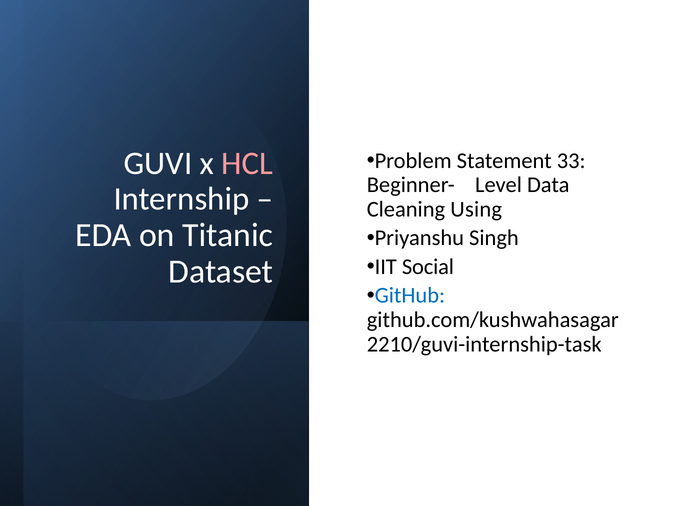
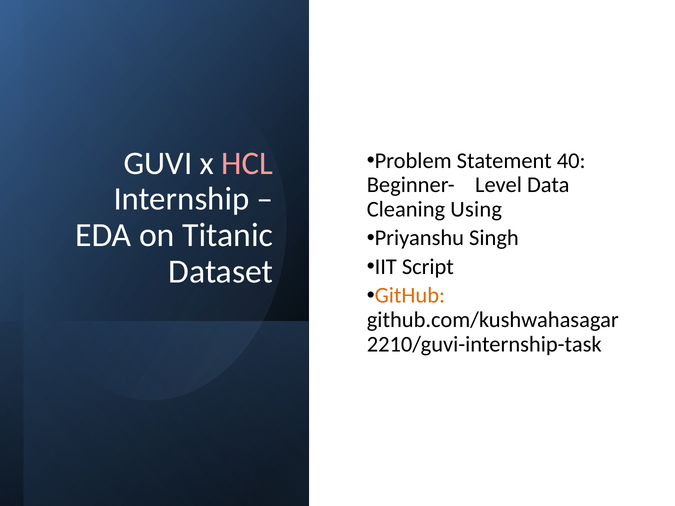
33: 33 -> 40
Social: Social -> Script
GitHub colour: blue -> orange
